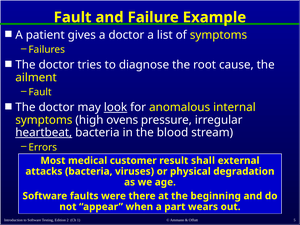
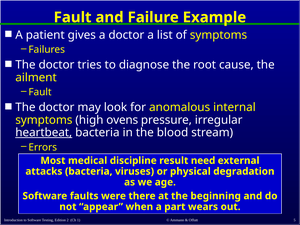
look underline: present -> none
customer: customer -> discipline
shall: shall -> need
